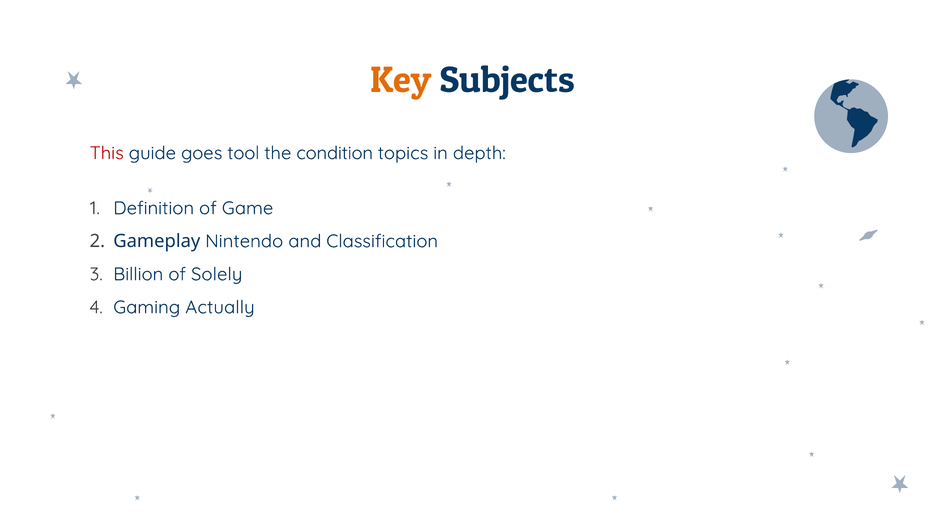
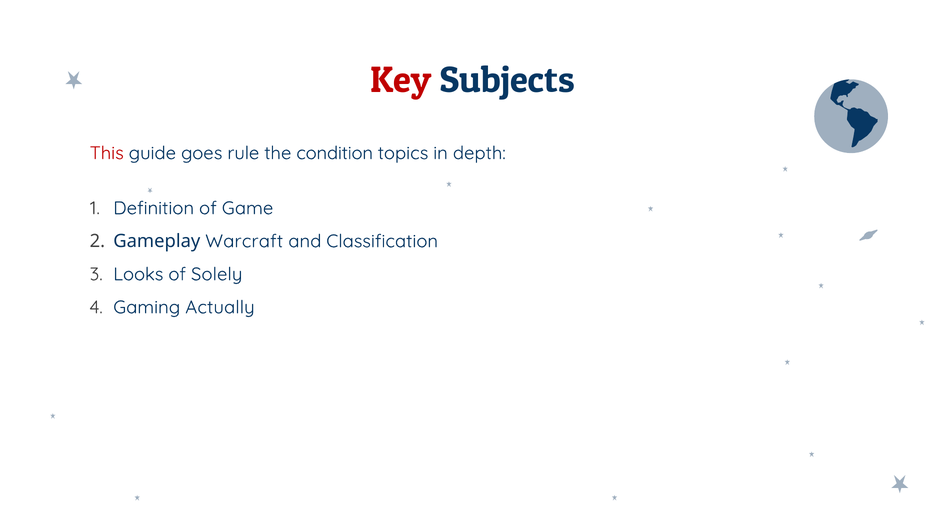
Key colour: orange -> red
tool: tool -> rule
Nintendo: Nintendo -> Warcraft
Billion: Billion -> Looks
